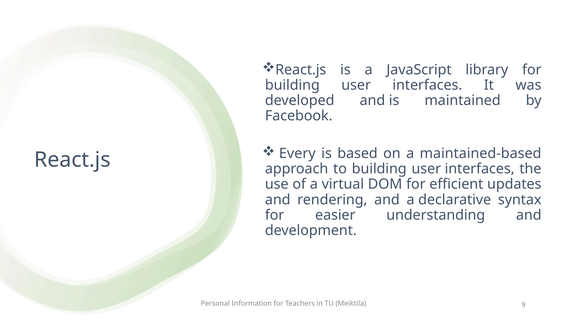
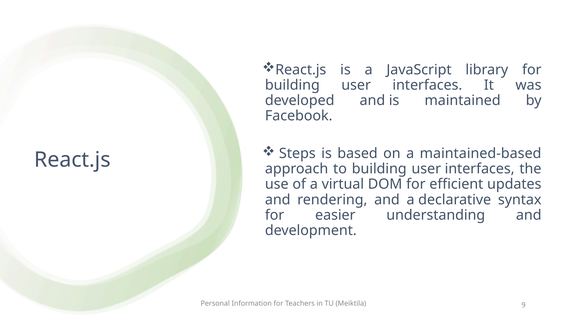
Every: Every -> Steps
